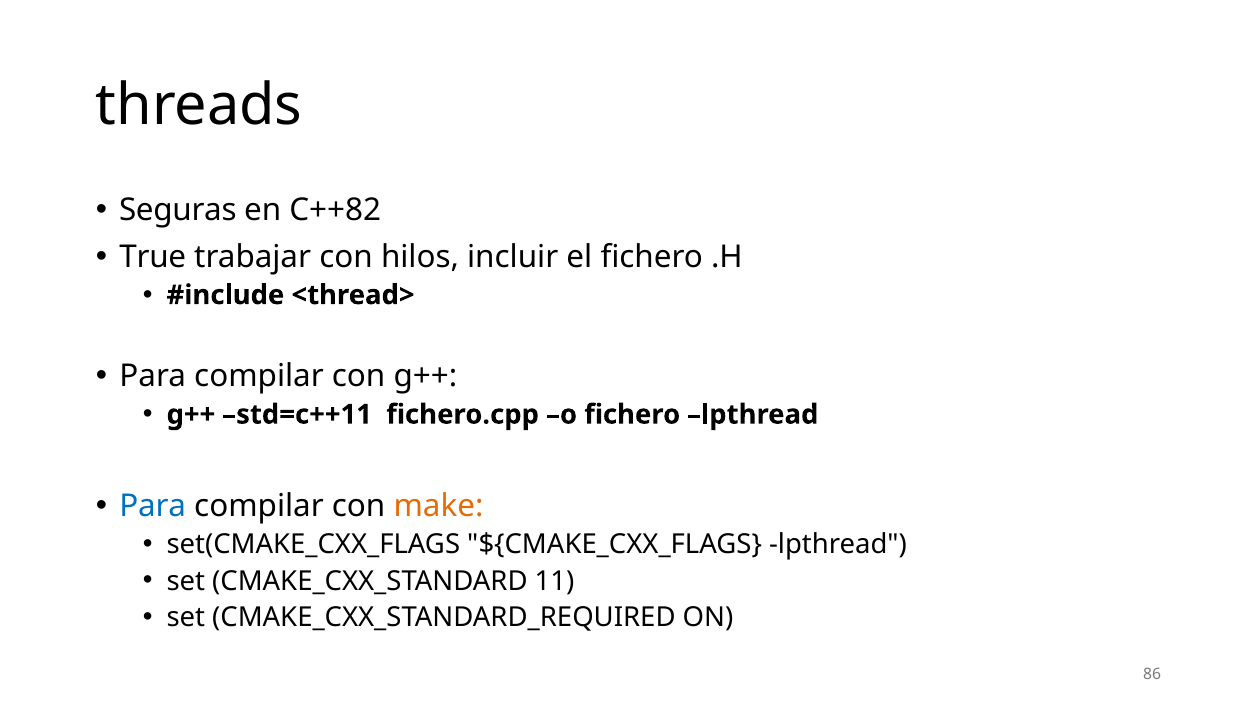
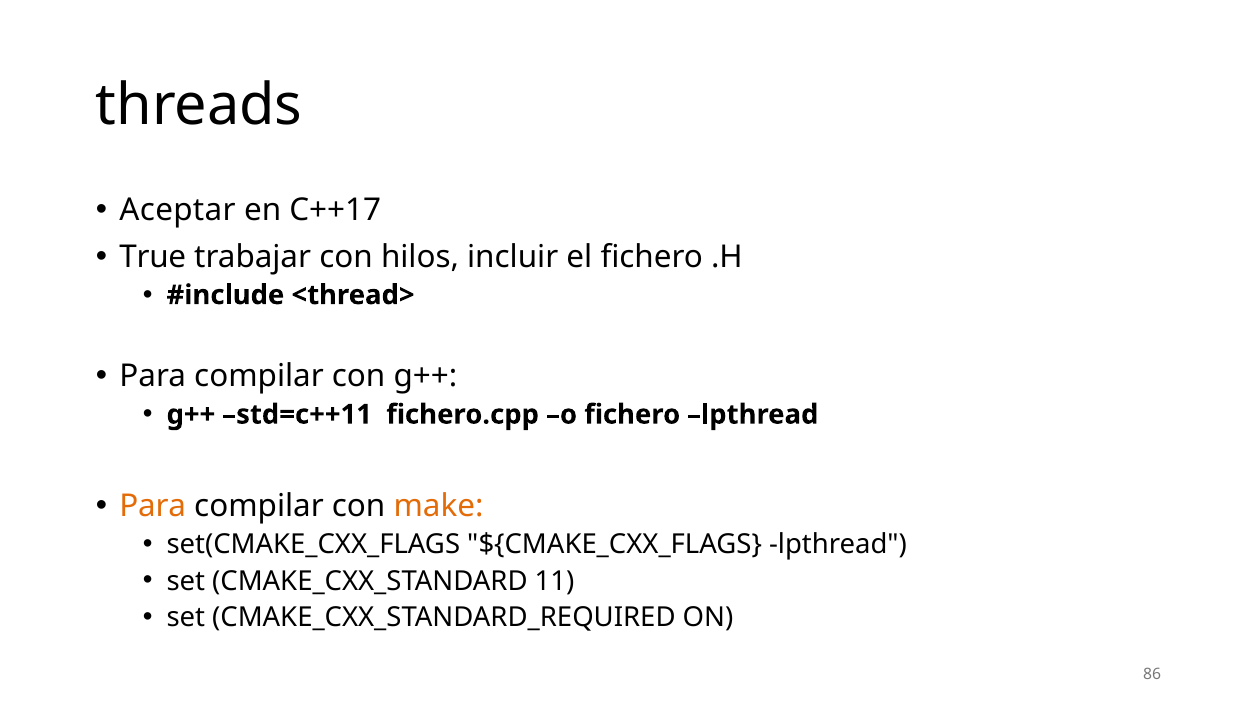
Seguras: Seguras -> Aceptar
C++82: C++82 -> C++17
Para at (153, 507) colour: blue -> orange
